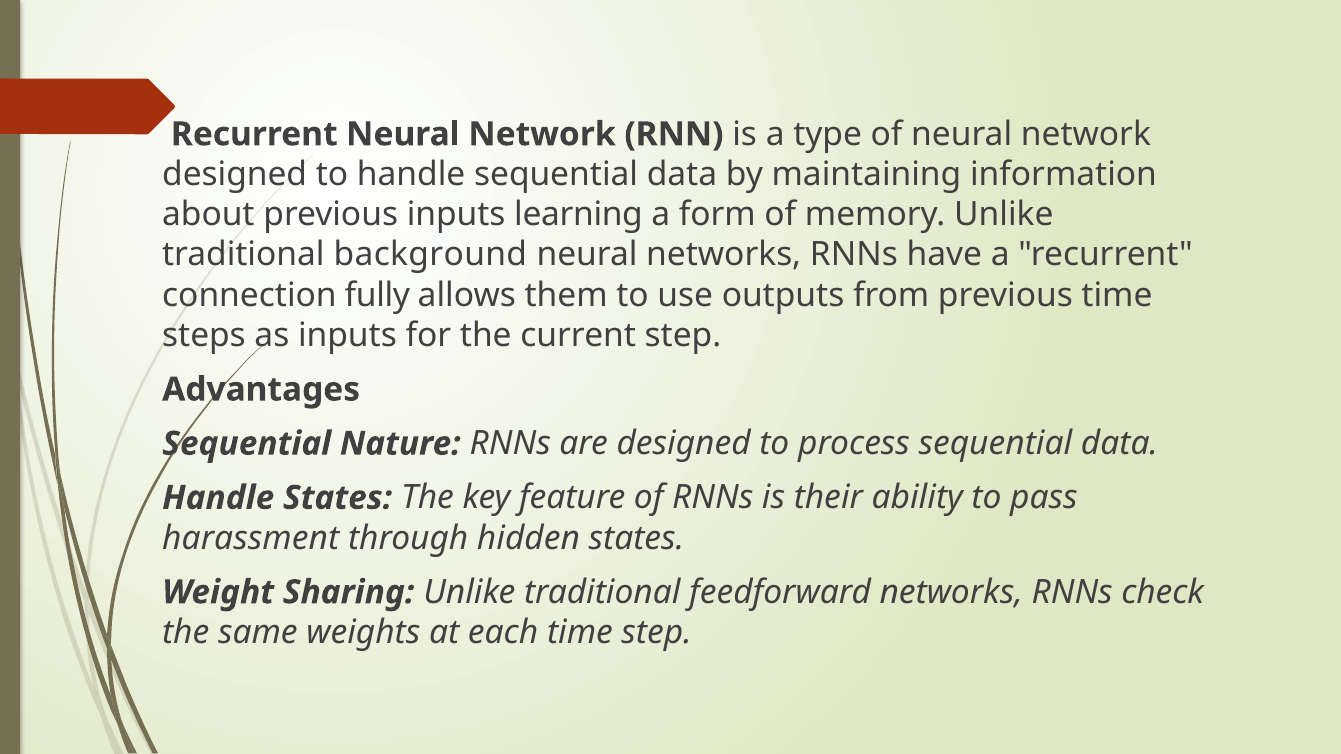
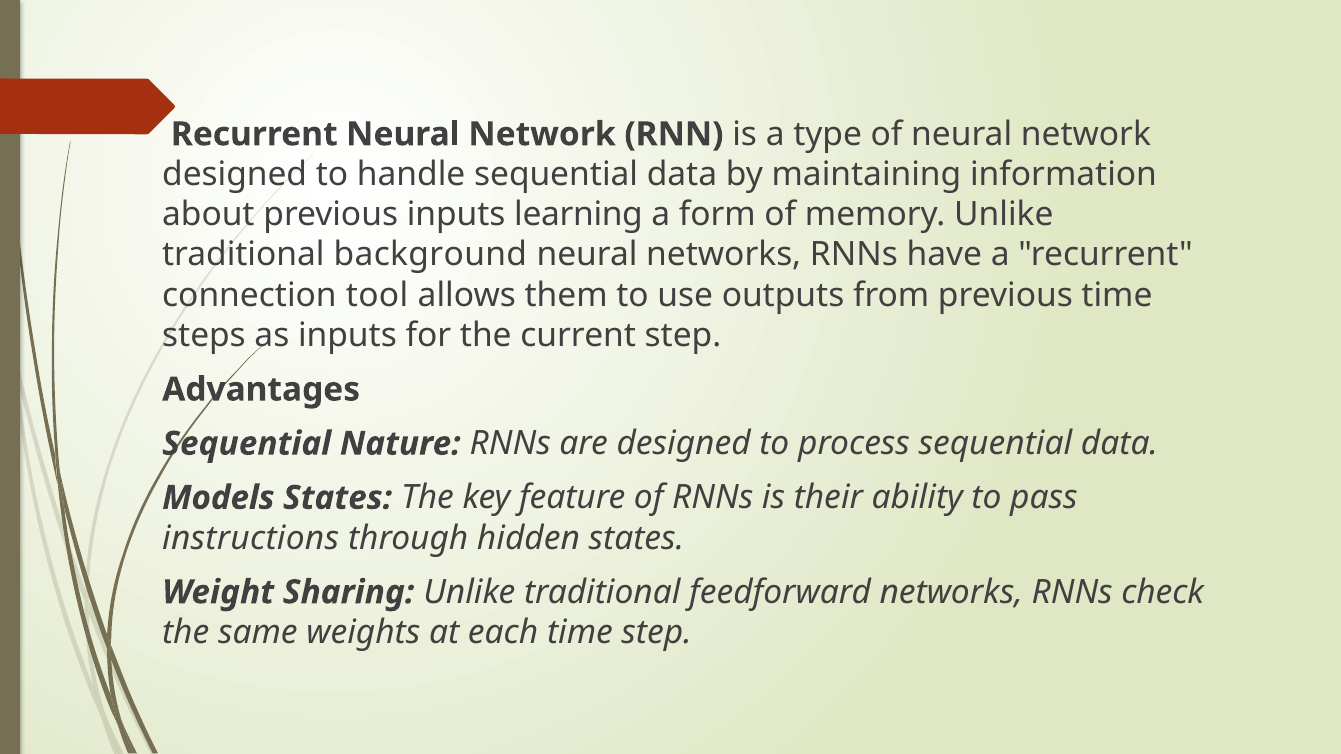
fully: fully -> tool
Handle at (218, 498): Handle -> Models
harassment: harassment -> instructions
